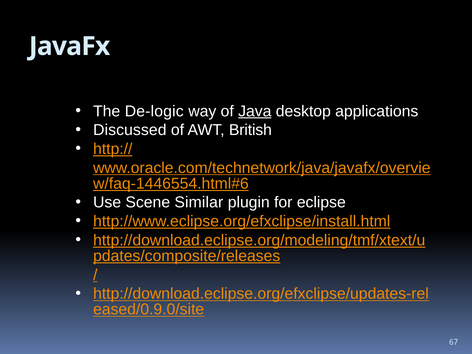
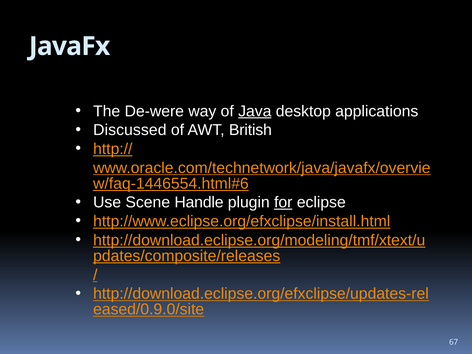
De-logic: De-logic -> De-were
Similar: Similar -> Handle
for underline: none -> present
